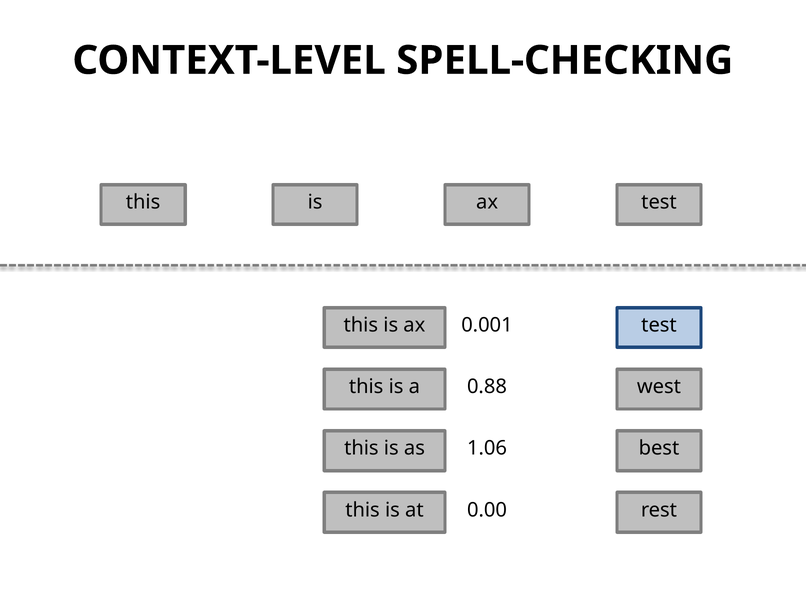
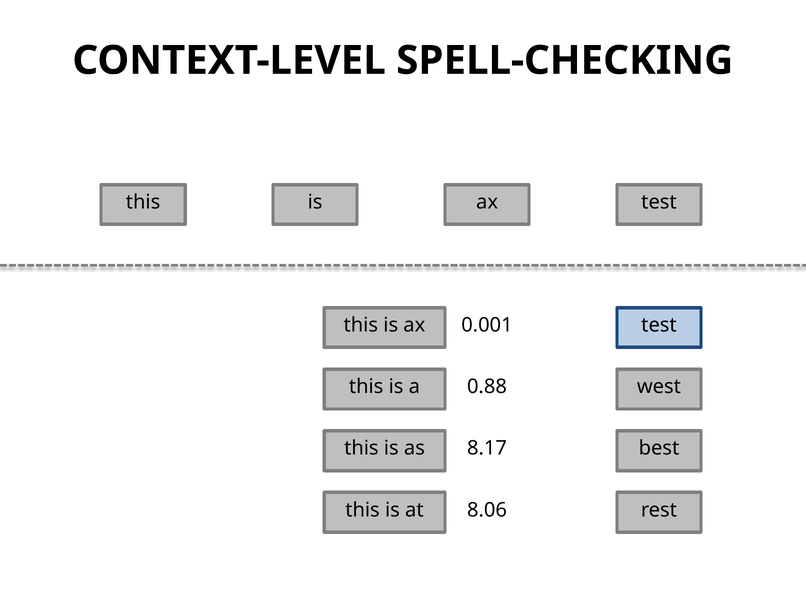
1.06: 1.06 -> 8.17
0.00: 0.00 -> 8.06
